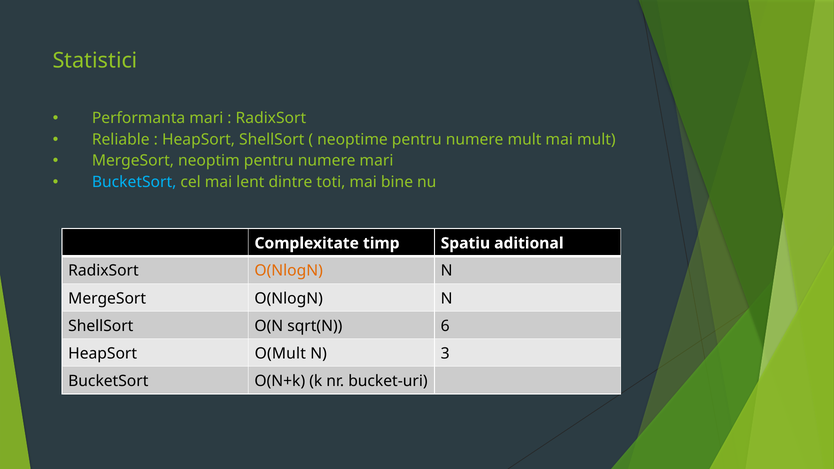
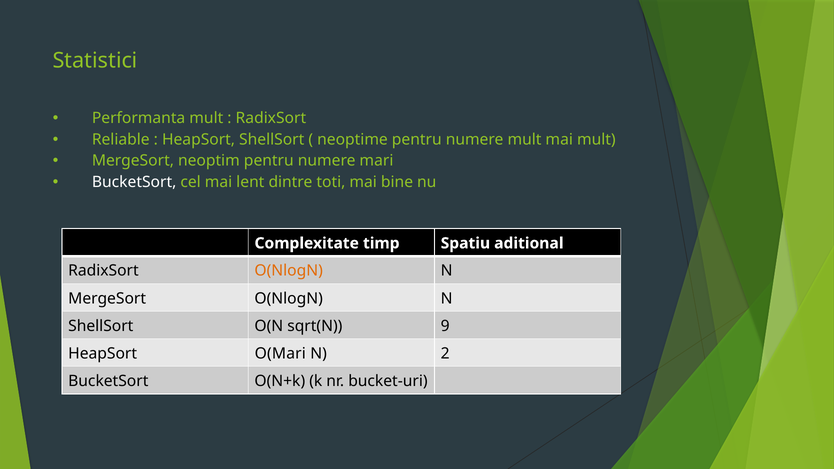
Performanta mari: mari -> mult
BucketSort at (134, 182) colour: light blue -> white
6: 6 -> 9
O(Mult: O(Mult -> O(Mari
3: 3 -> 2
